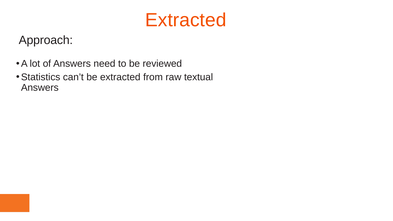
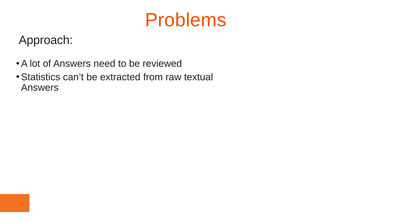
Extracted at (186, 20): Extracted -> Problems
